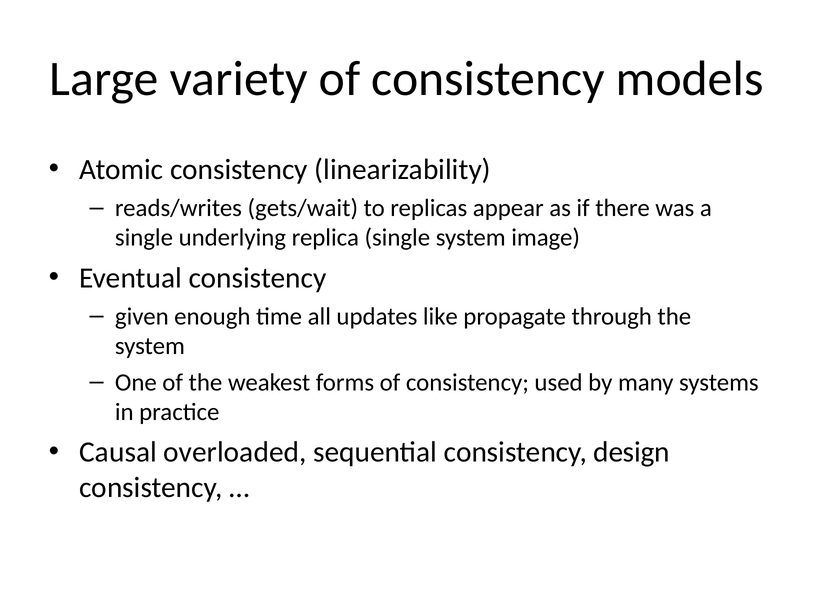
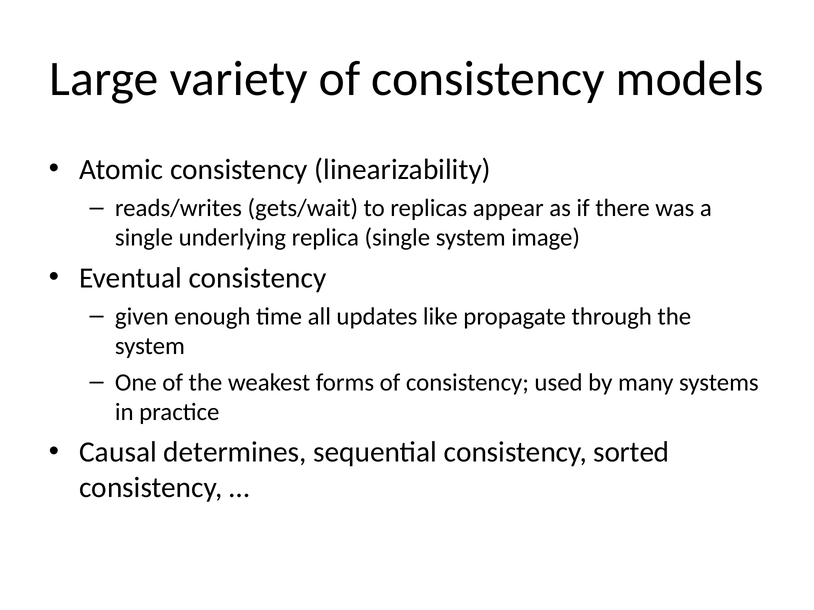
overloaded: overloaded -> determines
design: design -> sorted
